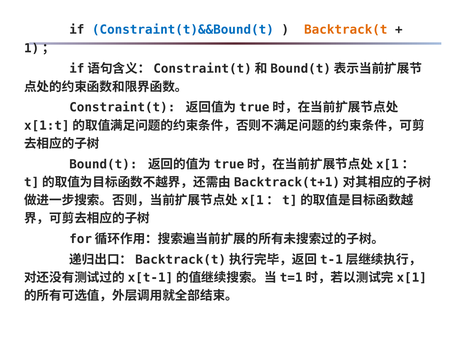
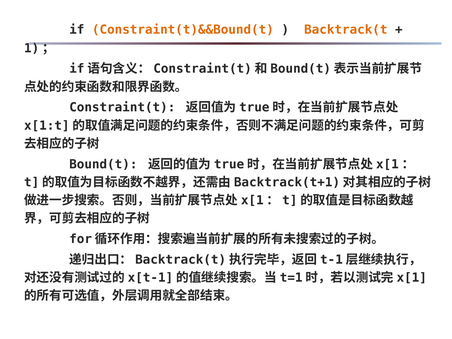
Constraint(t)&&Bound(t colour: blue -> orange
